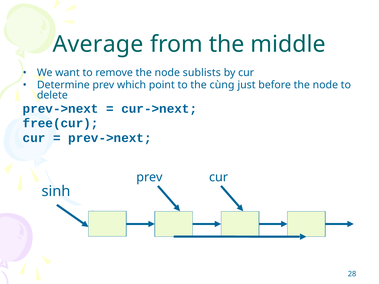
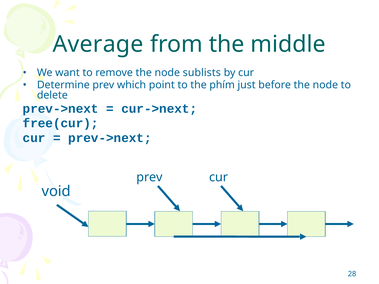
cùng: cùng -> phím
sinh: sinh -> void
